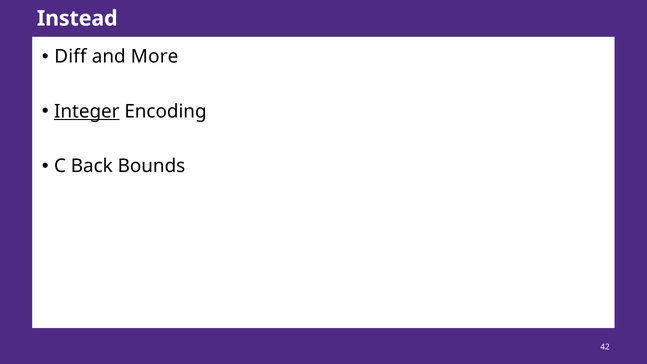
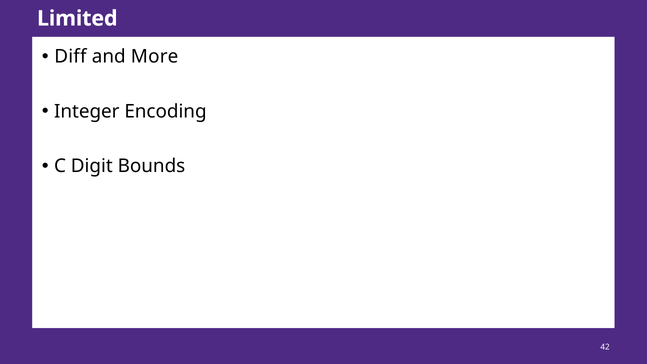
Instead: Instead -> Limited
Integer underline: present -> none
Back: Back -> Digit
